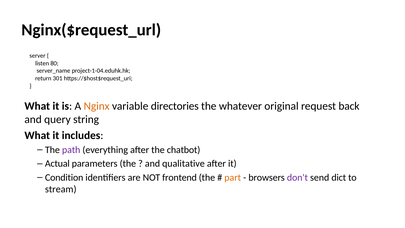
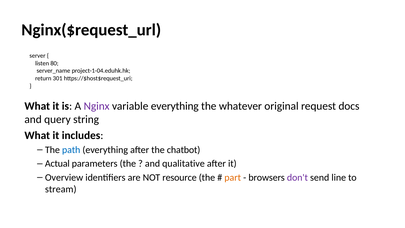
Nginx colour: orange -> purple
variable directories: directories -> everything
back: back -> docs
path colour: purple -> blue
Condition: Condition -> Overview
frontend: frontend -> resource
dict: dict -> line
